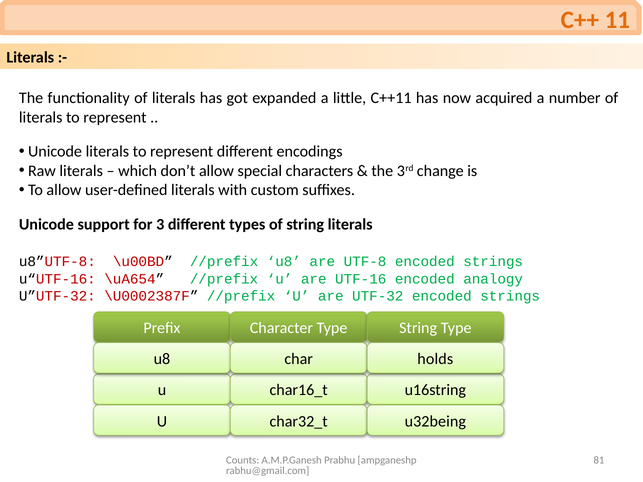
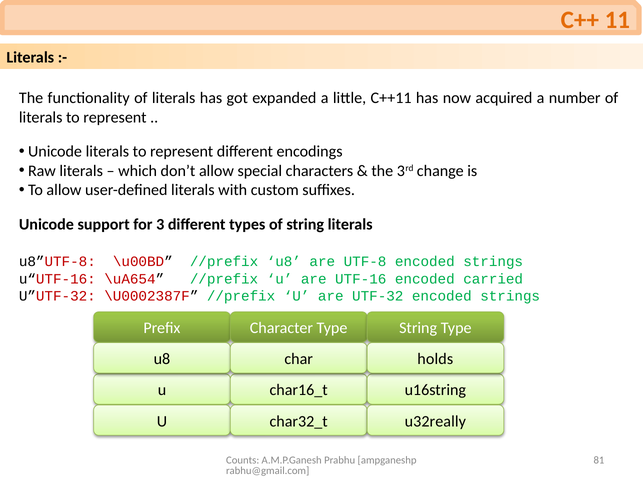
analogy: analogy -> carried
u32being: u32being -> u32really
